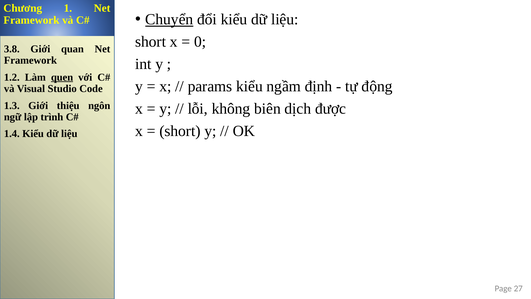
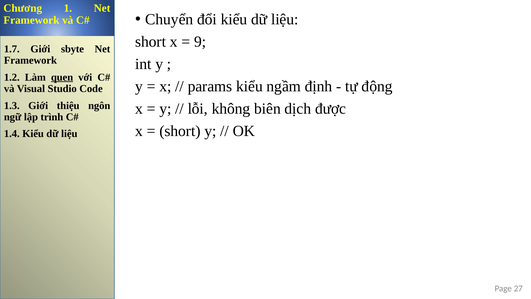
Chuyển underline: present -> none
0: 0 -> 9
3.8: 3.8 -> 1.7
quan: quan -> sbyte
